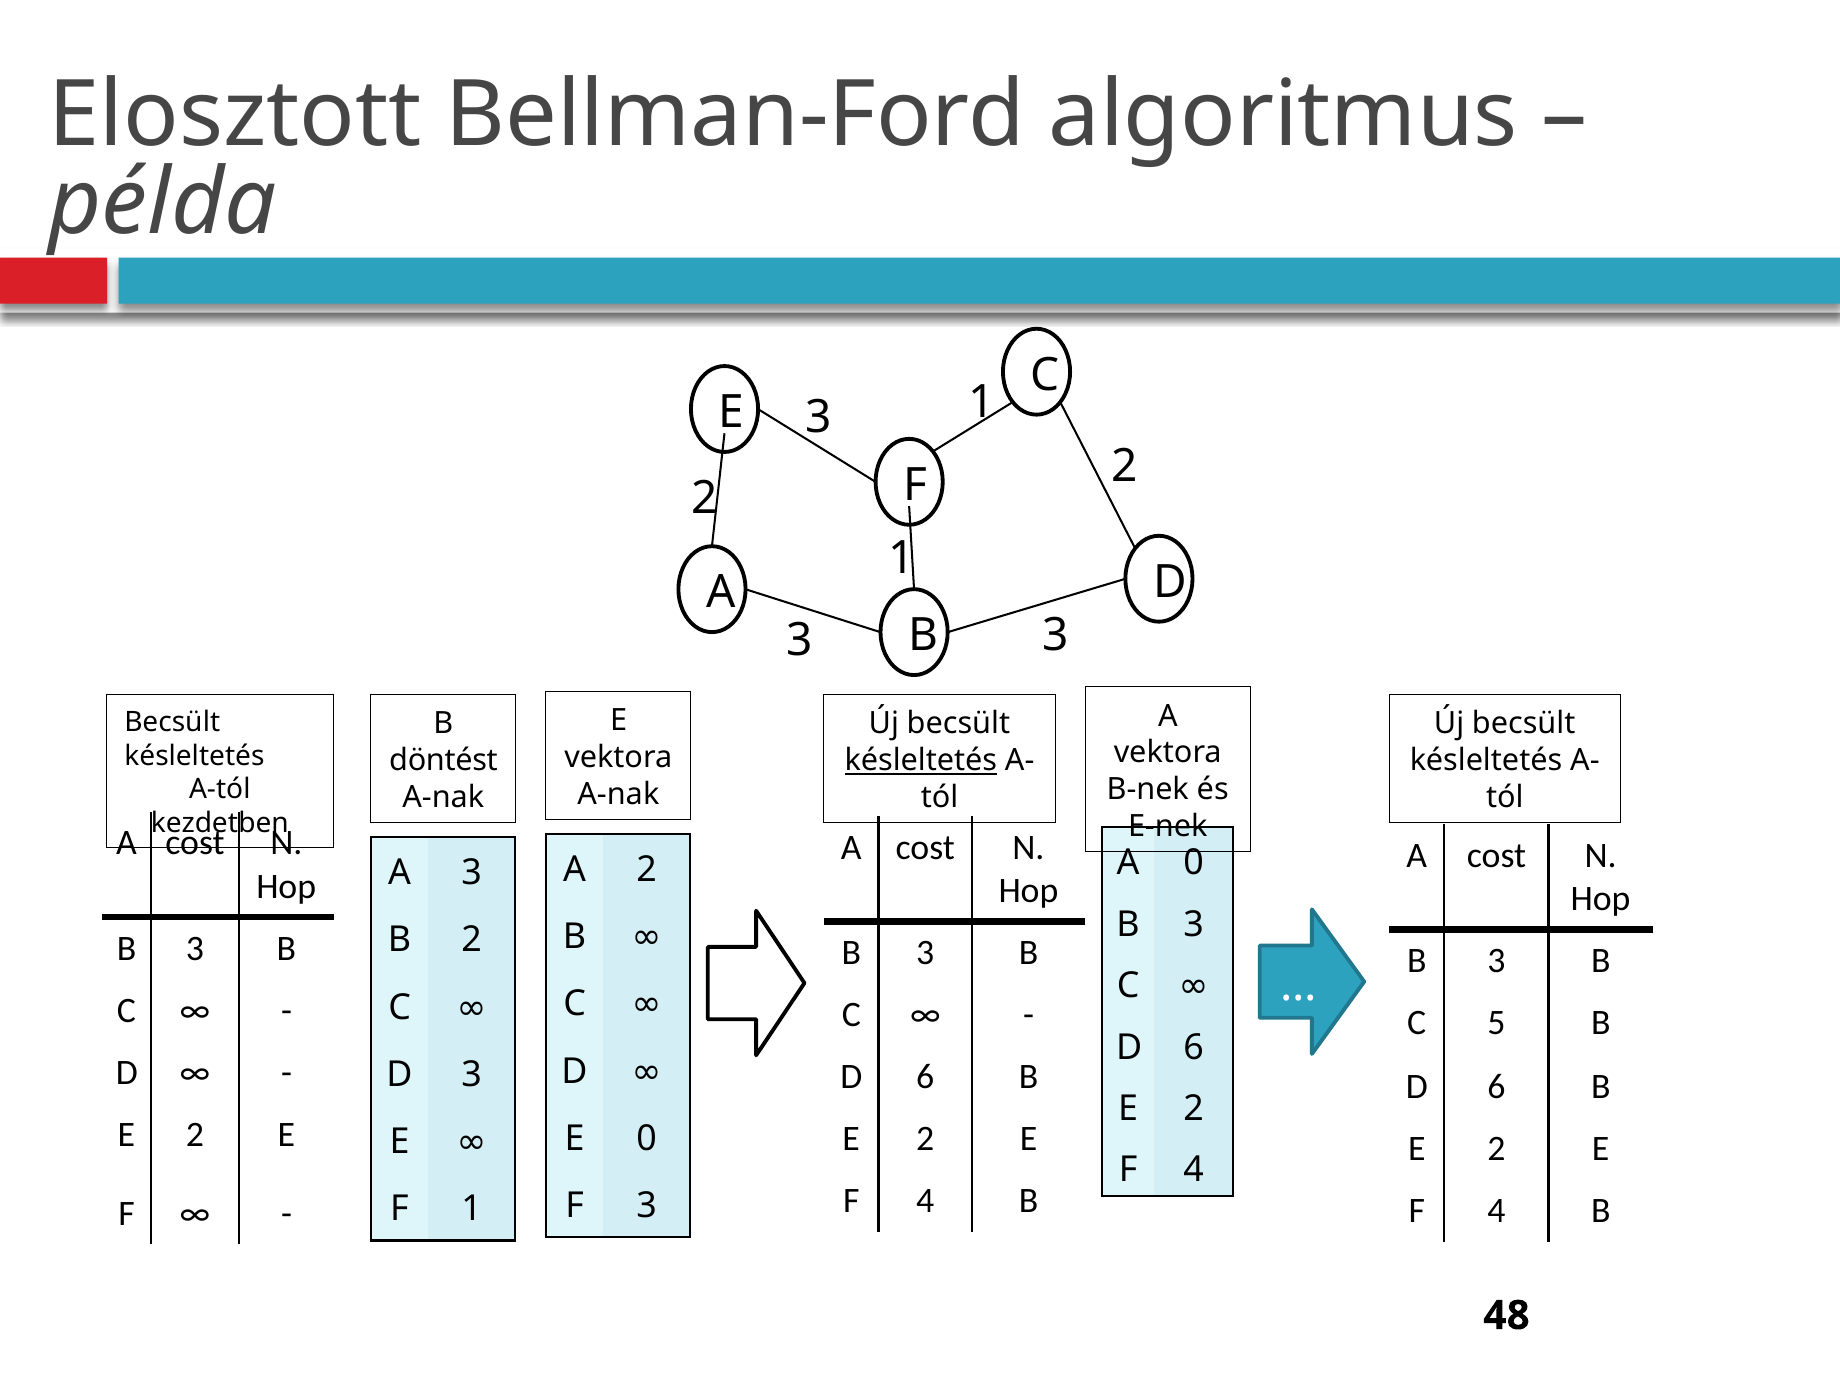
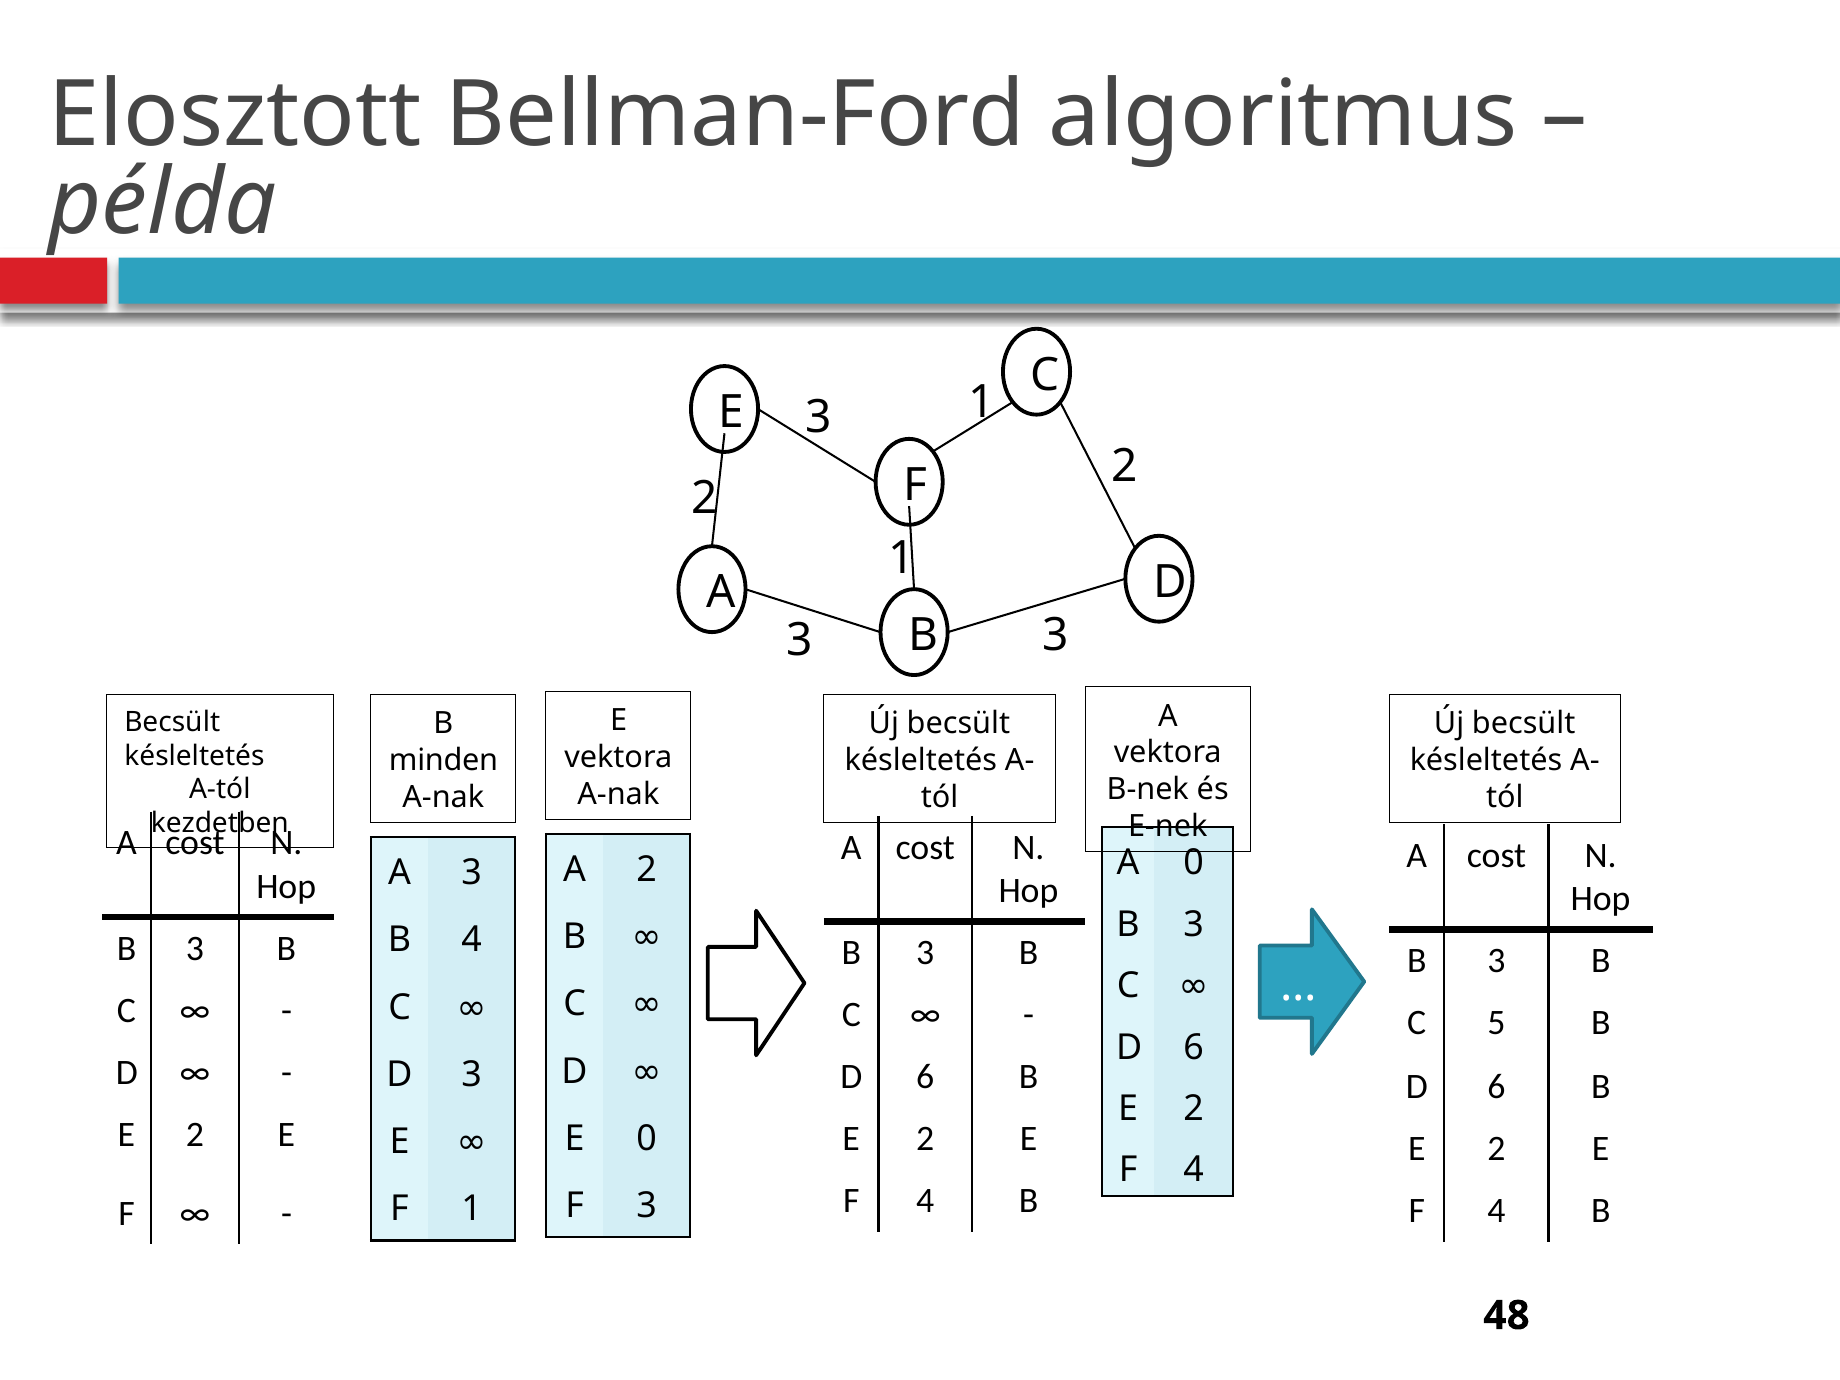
döntést: döntést -> minden
késleltetés at (921, 761) underline: present -> none
B 2: 2 -> 4
